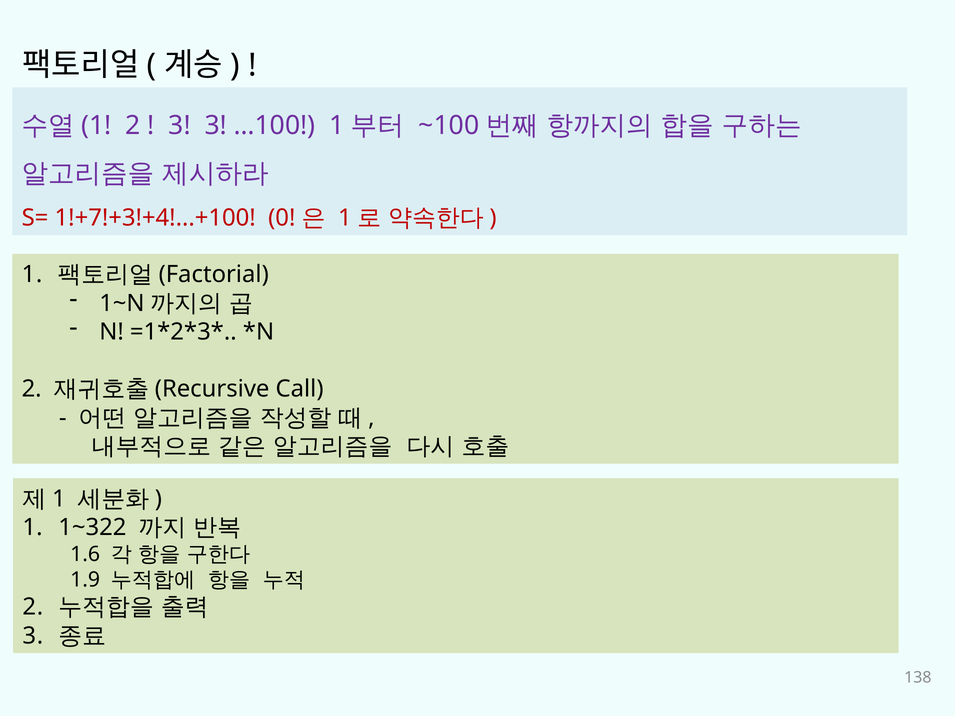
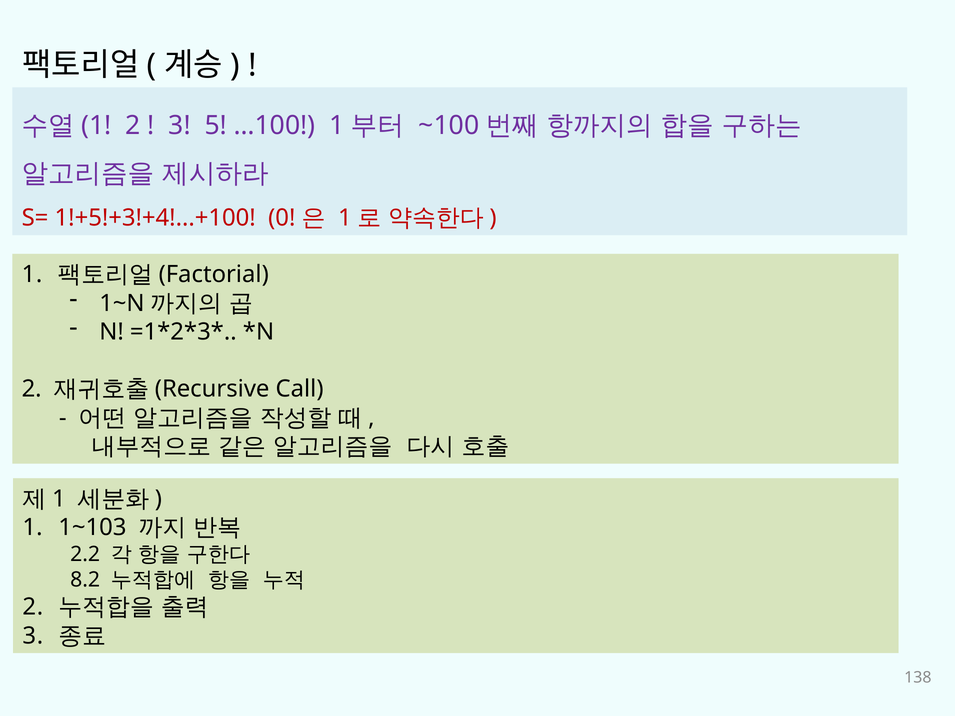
3 3: 3 -> 5
1!+7!+3!+4!...+100: 1!+7!+3!+4!...+100 -> 1!+5!+3!+4!...+100
1~322: 1~322 -> 1~103
1.6: 1.6 -> 2.2
1.9: 1.9 -> 8.2
